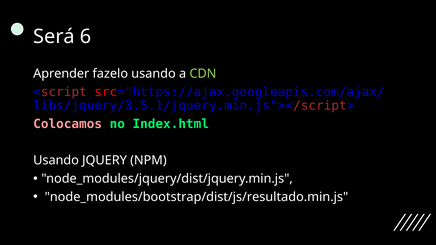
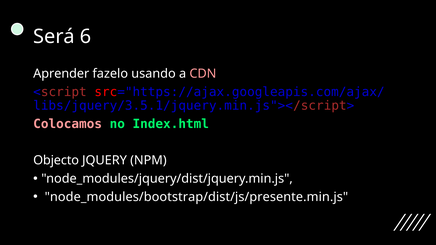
CDN colour: light green -> pink
Usando at (56, 161): Usando -> Objecto
node_modules/bootstrap/dist/js/resultado.min.js: node_modules/bootstrap/dist/js/resultado.min.js -> node_modules/bootstrap/dist/js/presente.min.js
